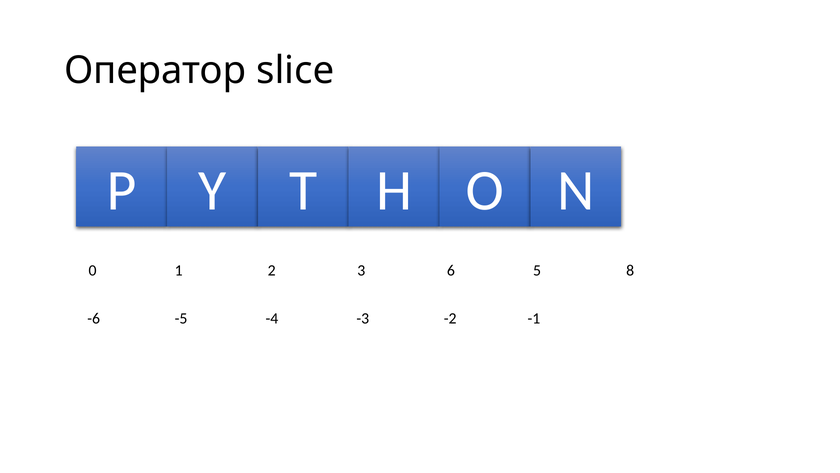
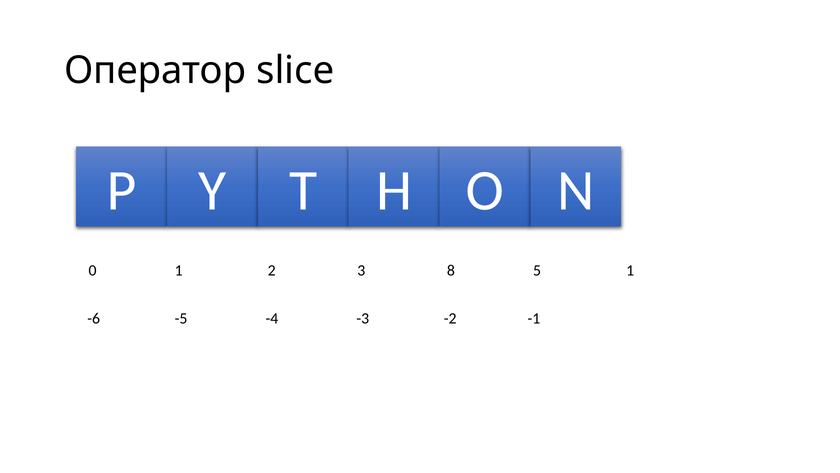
6: 6 -> 8
5 8: 8 -> 1
